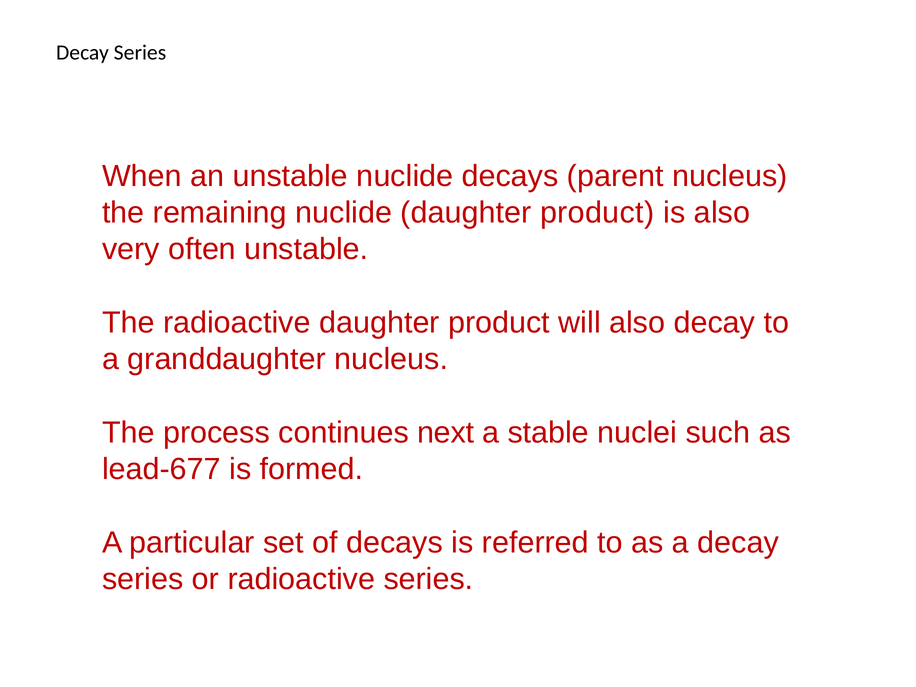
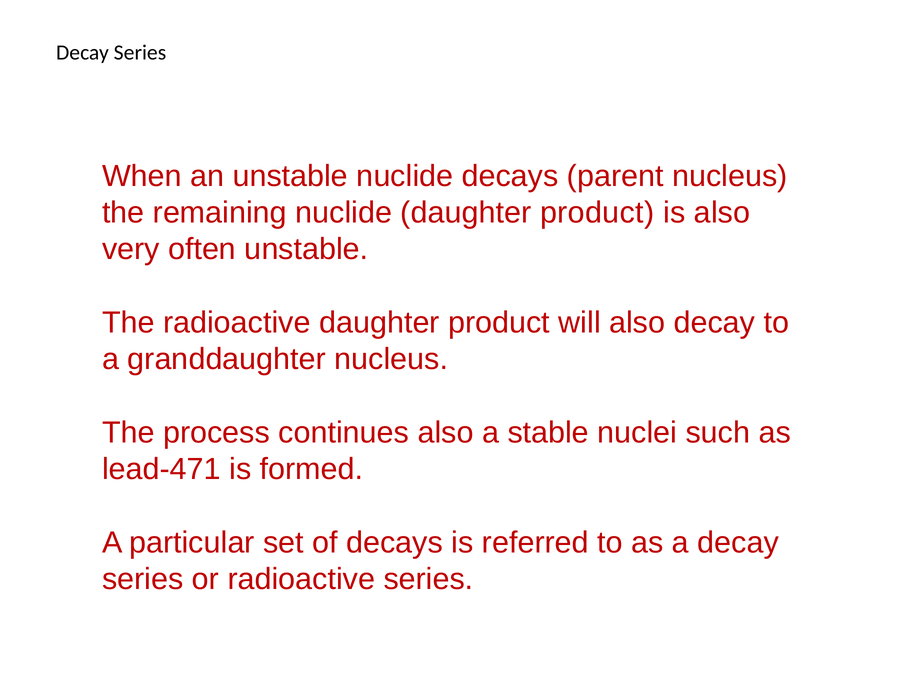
continues next: next -> also
lead-677: lead-677 -> lead-471
